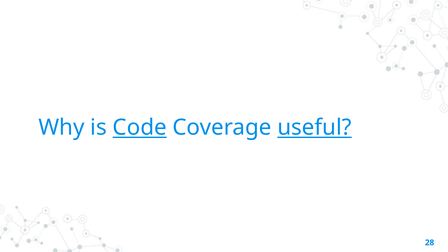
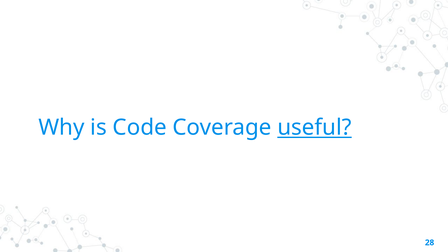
Code underline: present -> none
